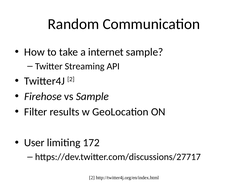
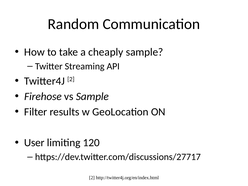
internet: internet -> cheaply
172: 172 -> 120
